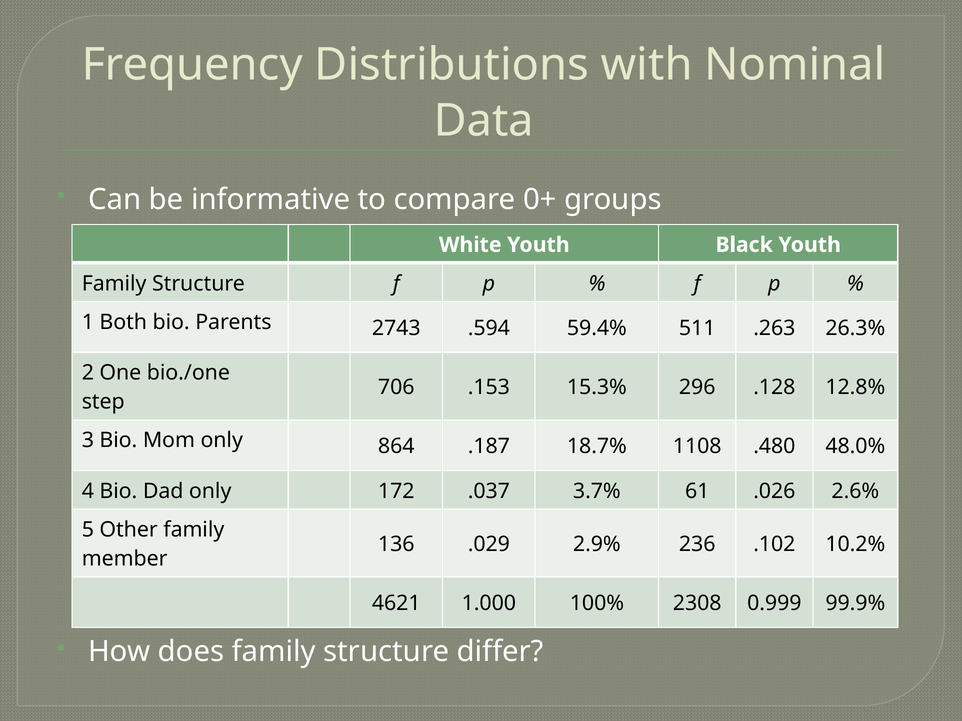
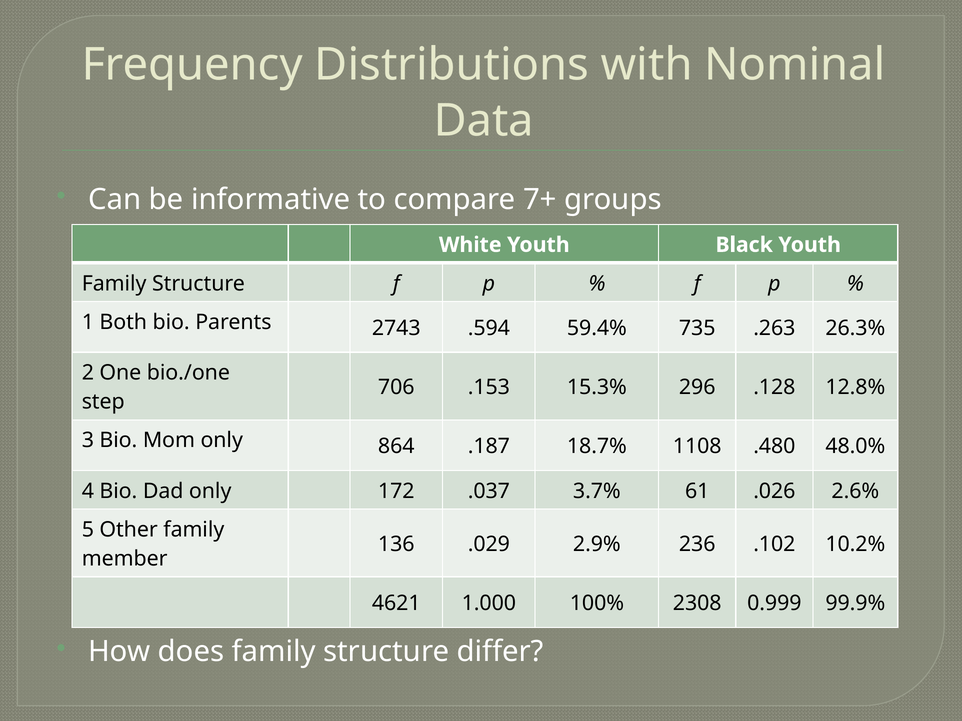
0+: 0+ -> 7+
511: 511 -> 735
